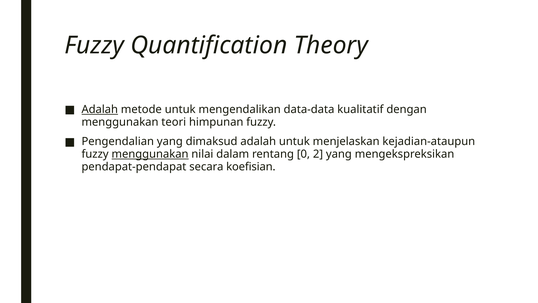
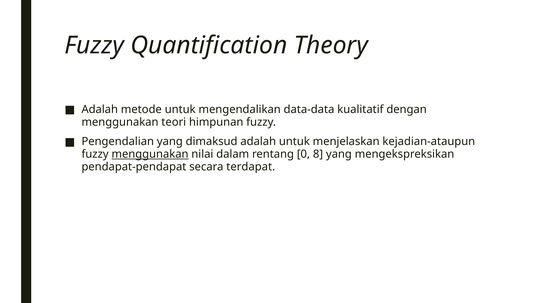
Adalah at (100, 109) underline: present -> none
2: 2 -> 8
koefisian: koefisian -> terdapat
